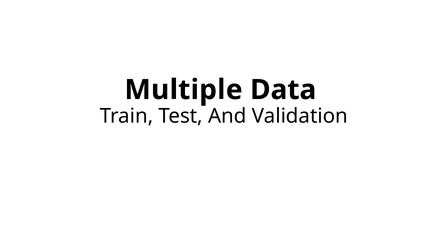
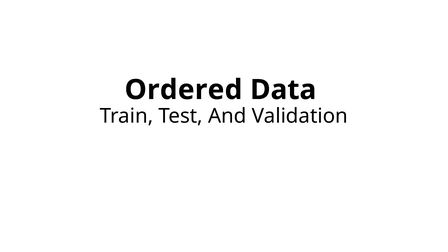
Multiple: Multiple -> Ordered
